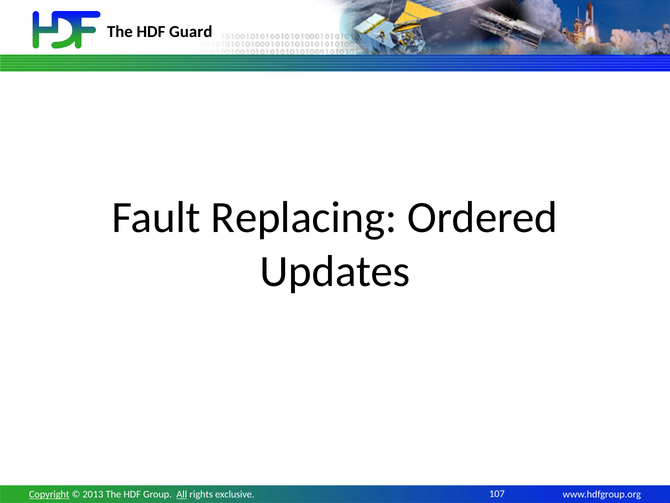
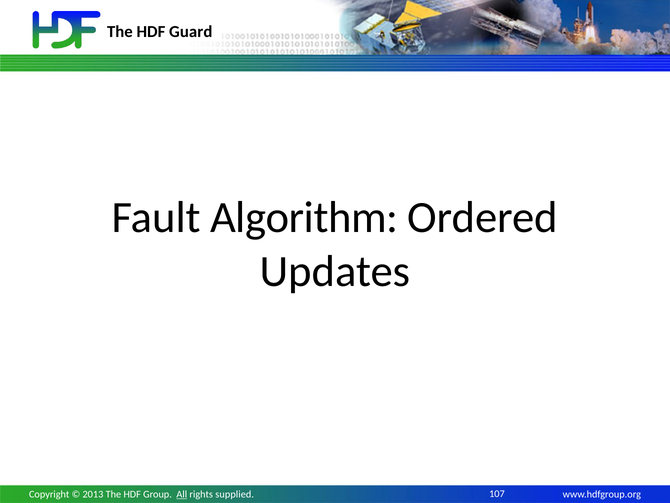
Replacing: Replacing -> Algorithm
Copyright underline: present -> none
exclusive: exclusive -> supplied
